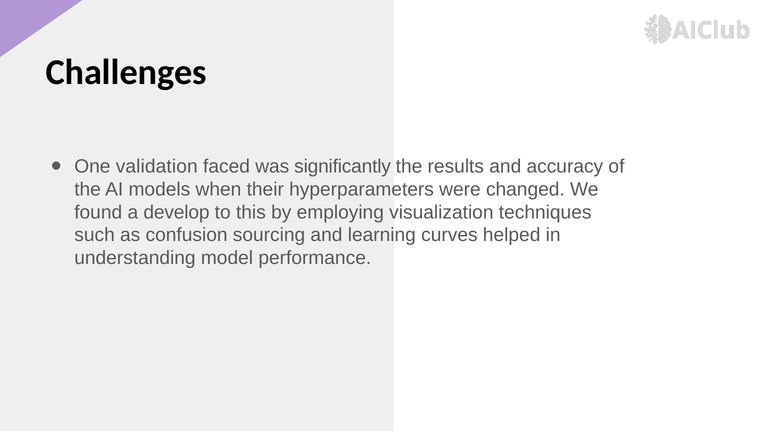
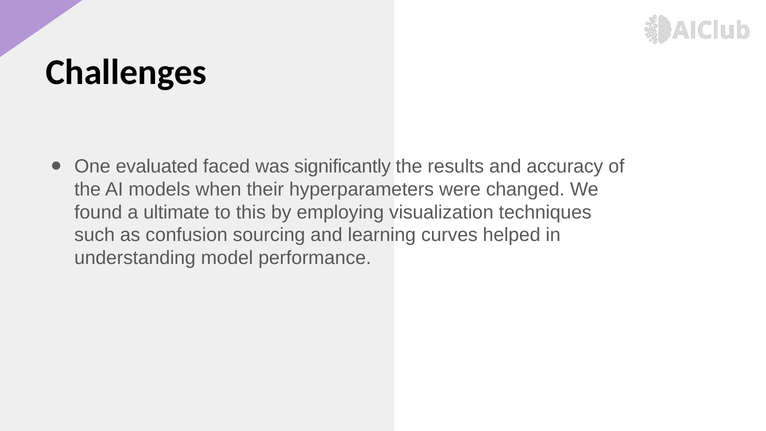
validation: validation -> evaluated
develop: develop -> ultimate
